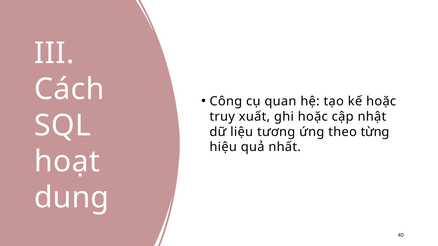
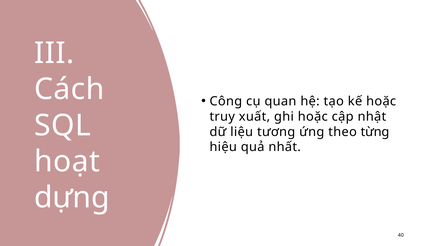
dung: dung -> dựng
